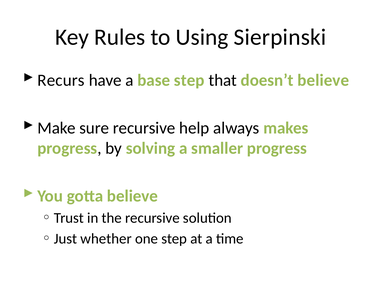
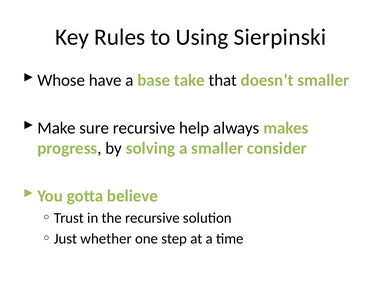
Recurs: Recurs -> Whose
base step: step -> take
doesn’t believe: believe -> smaller
smaller progress: progress -> consider
